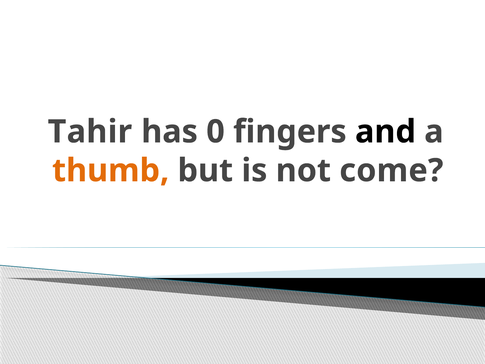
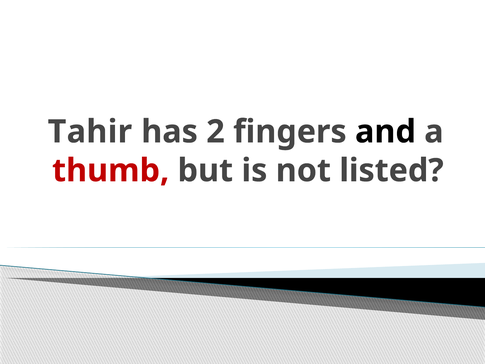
0: 0 -> 2
thumb colour: orange -> red
come: come -> listed
